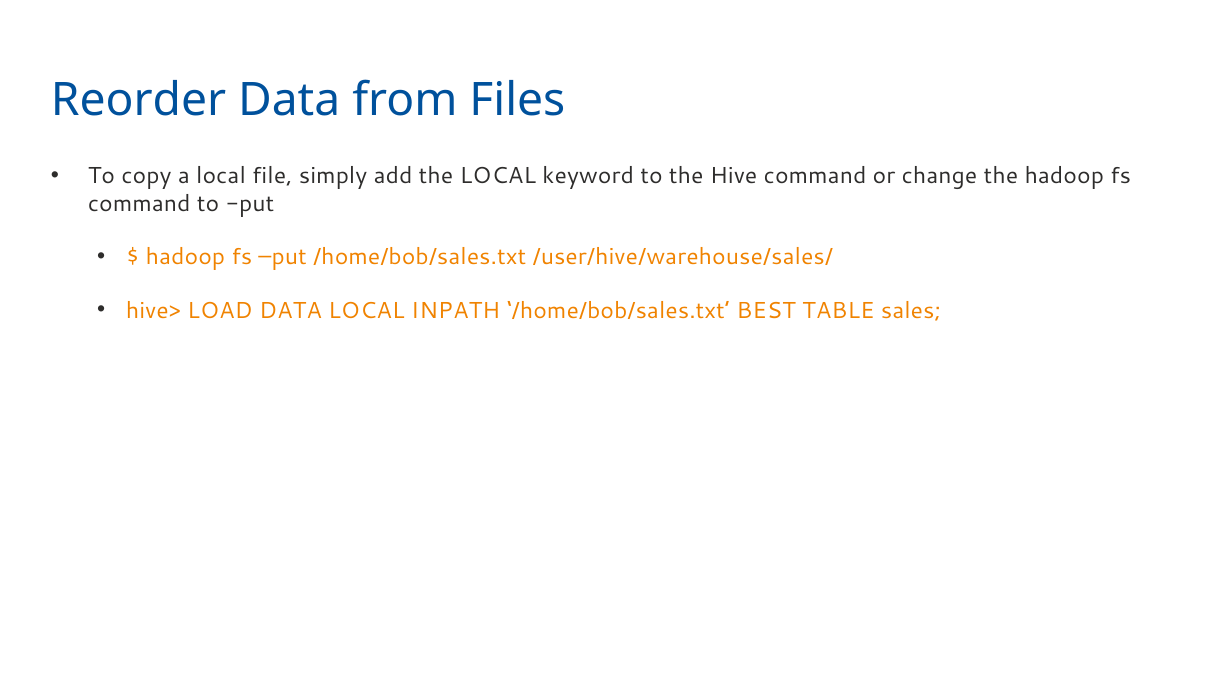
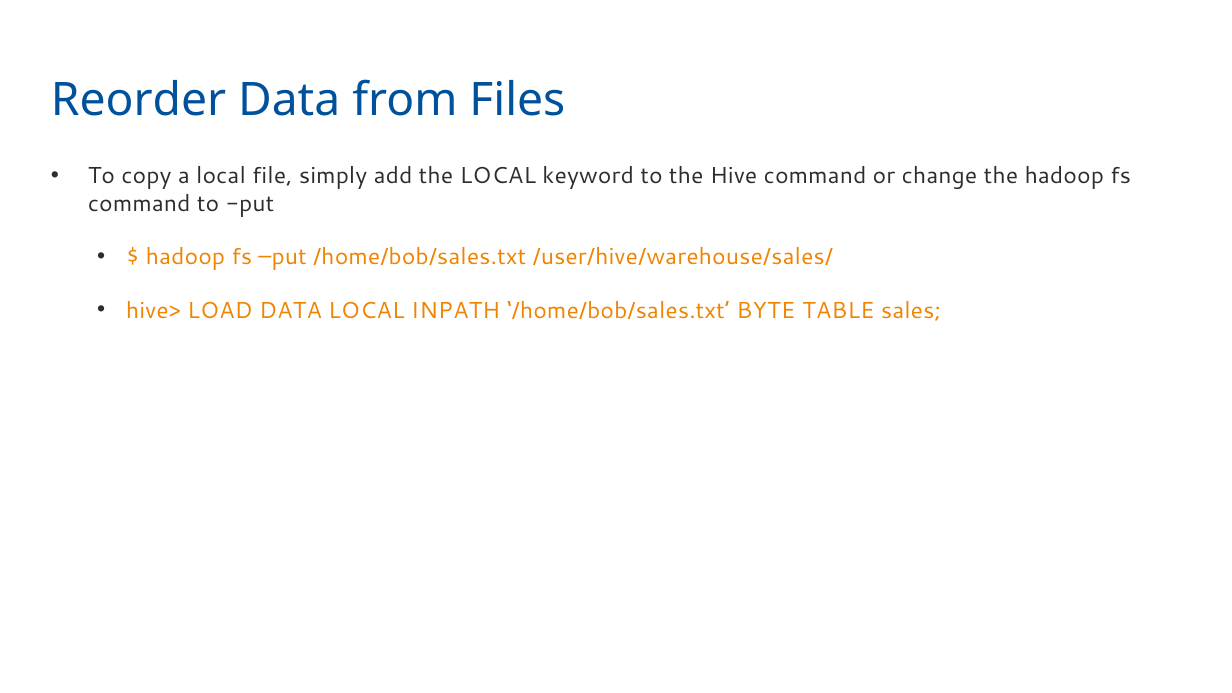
BEST: BEST -> BYTE
